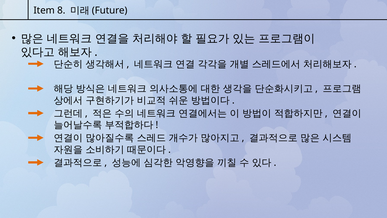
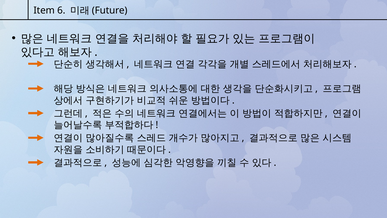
8: 8 -> 6
